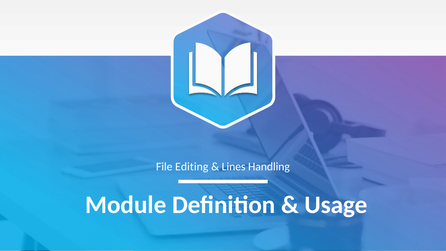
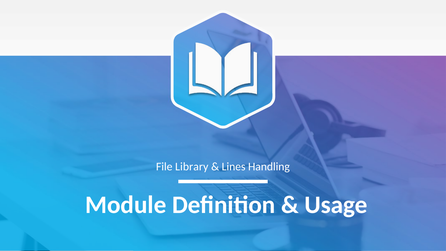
Editing: Editing -> Library
